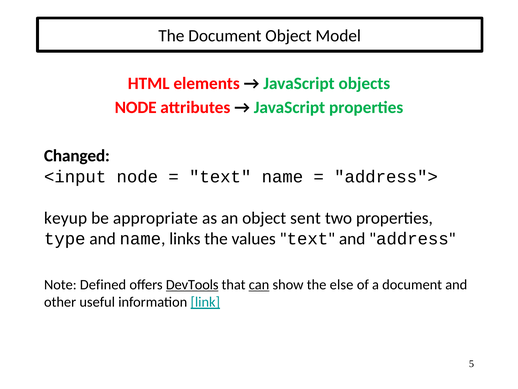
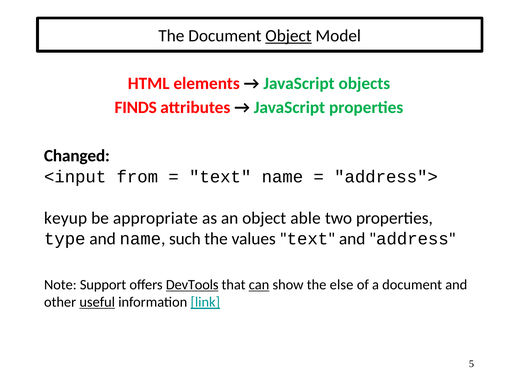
Object at (288, 36) underline: none -> present
NODE at (136, 107): NODE -> FINDS
<input node: node -> from
sent: sent -> able
links: links -> such
Defined: Defined -> Support
useful underline: none -> present
